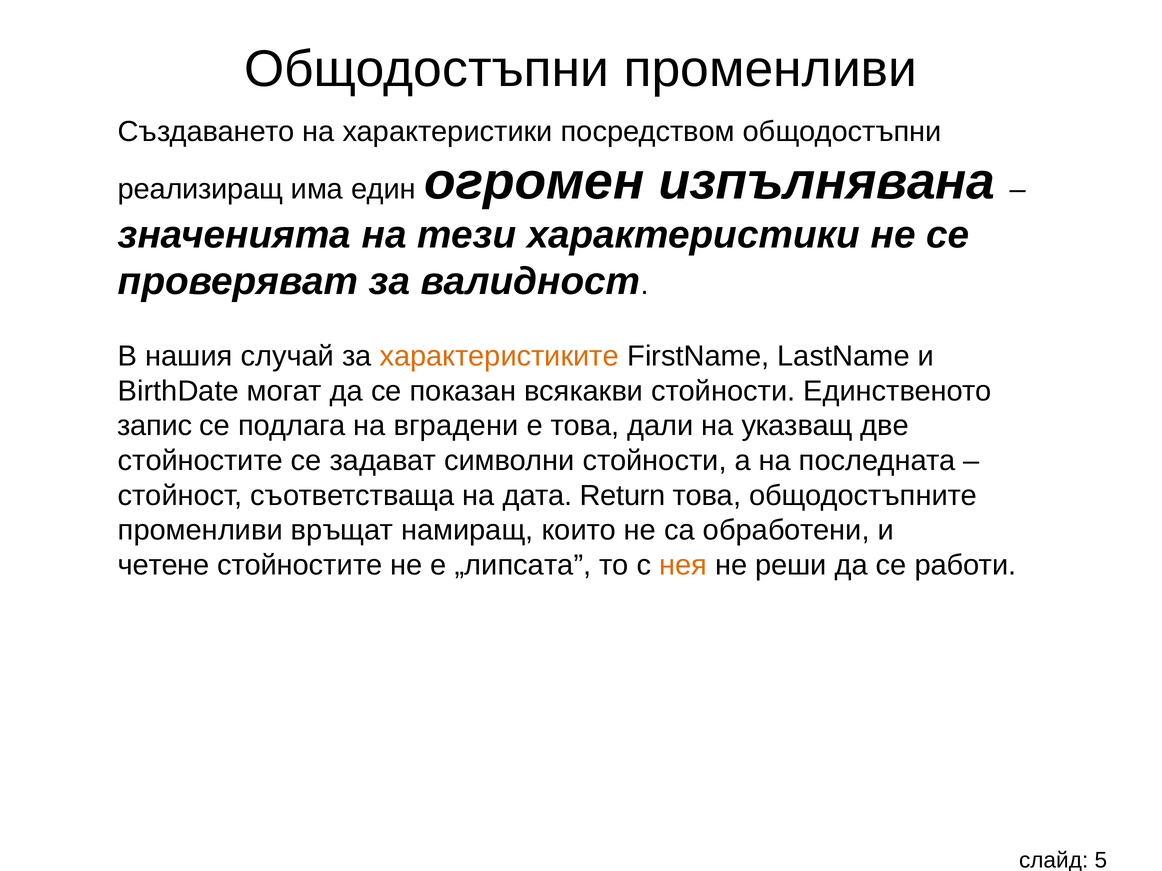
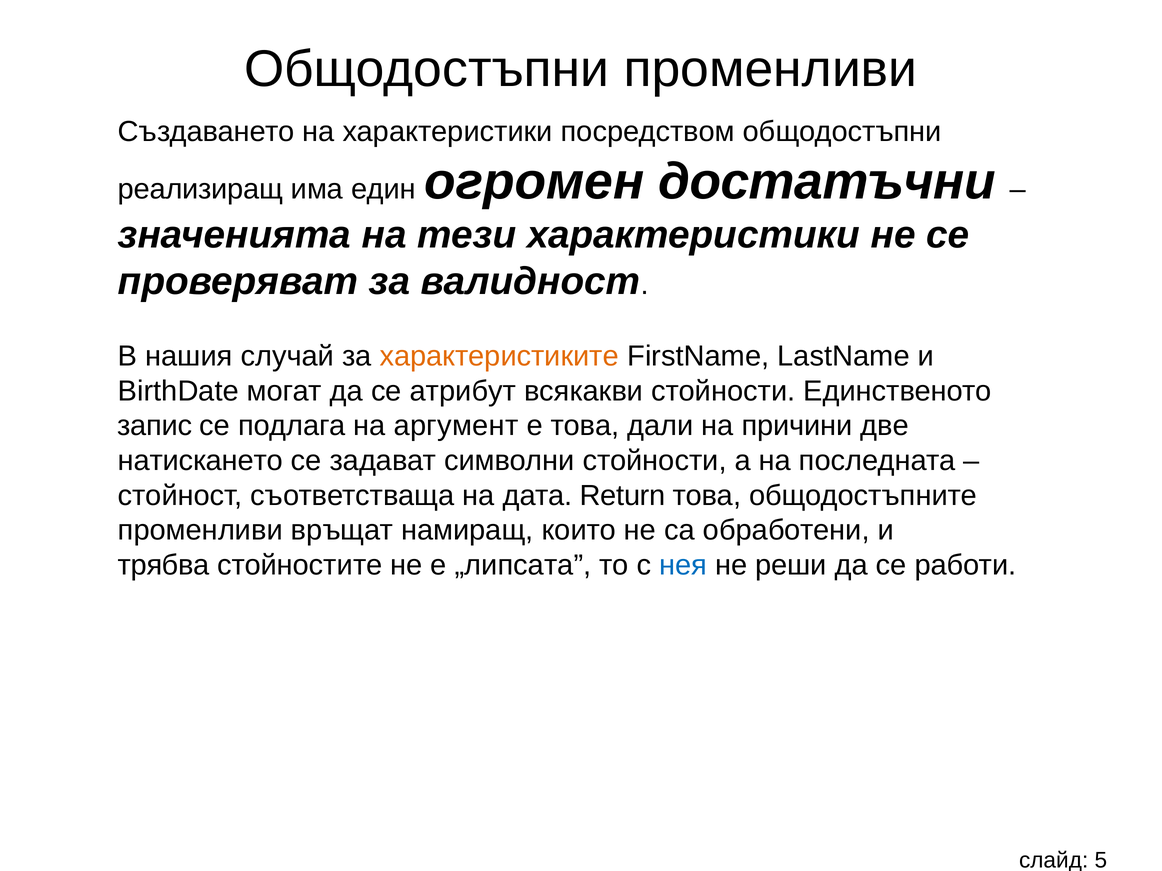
изпълнявана: изпълнявана -> достатъчни
показан: показан -> атрибут
вградени: вградени -> аргумент
указващ: указващ -> причини
стойностите at (200, 461): стойностите -> натискането
четене: четене -> трябва
нея colour: orange -> blue
